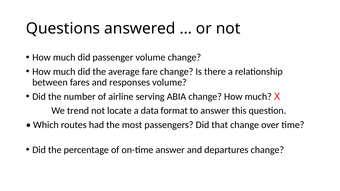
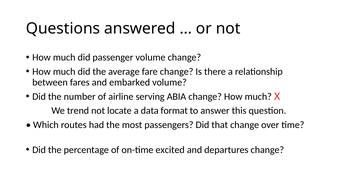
responses: responses -> embarked
on-time answer: answer -> excited
